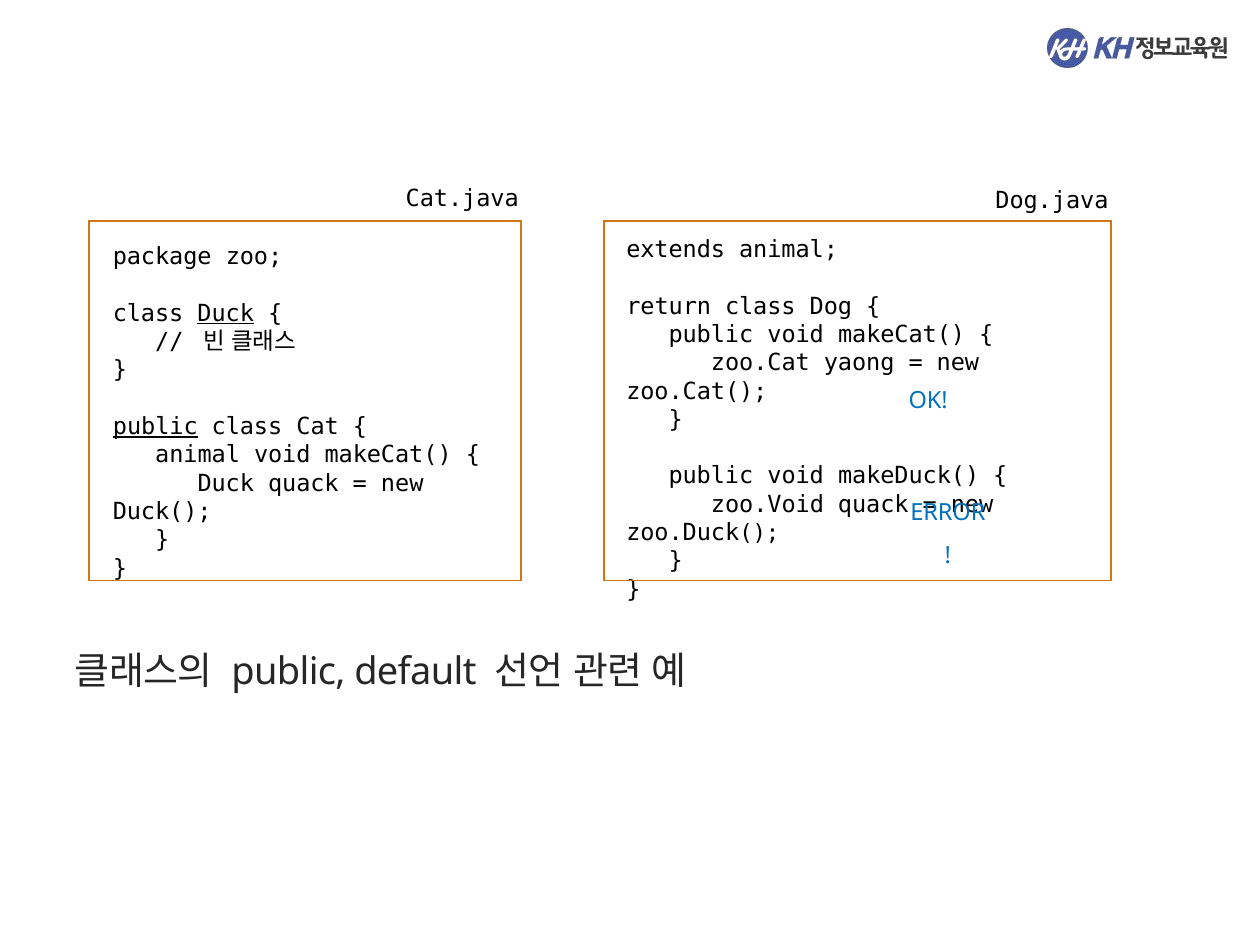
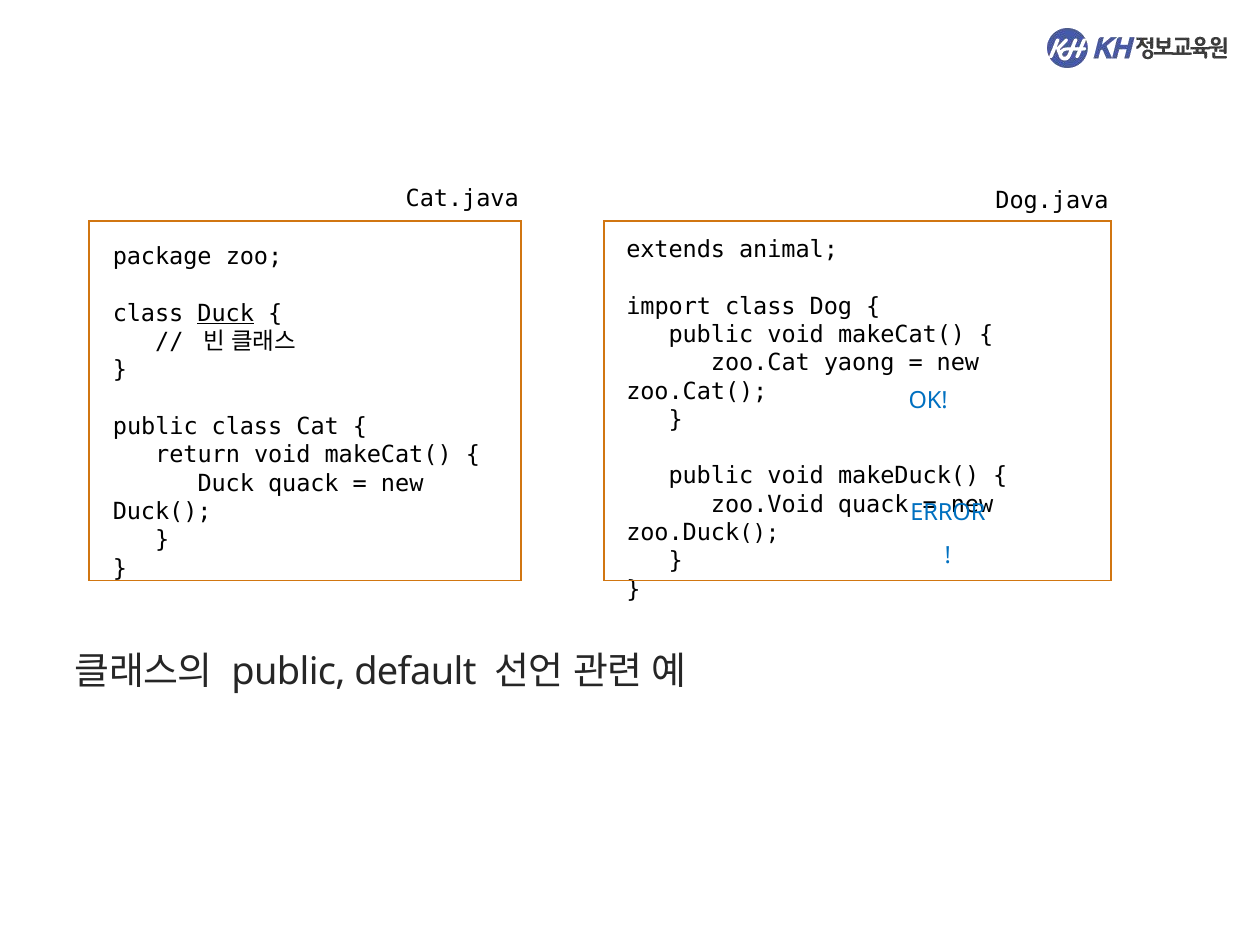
return: return -> import
public at (155, 427) underline: present -> none
animal at (198, 455): animal -> return
